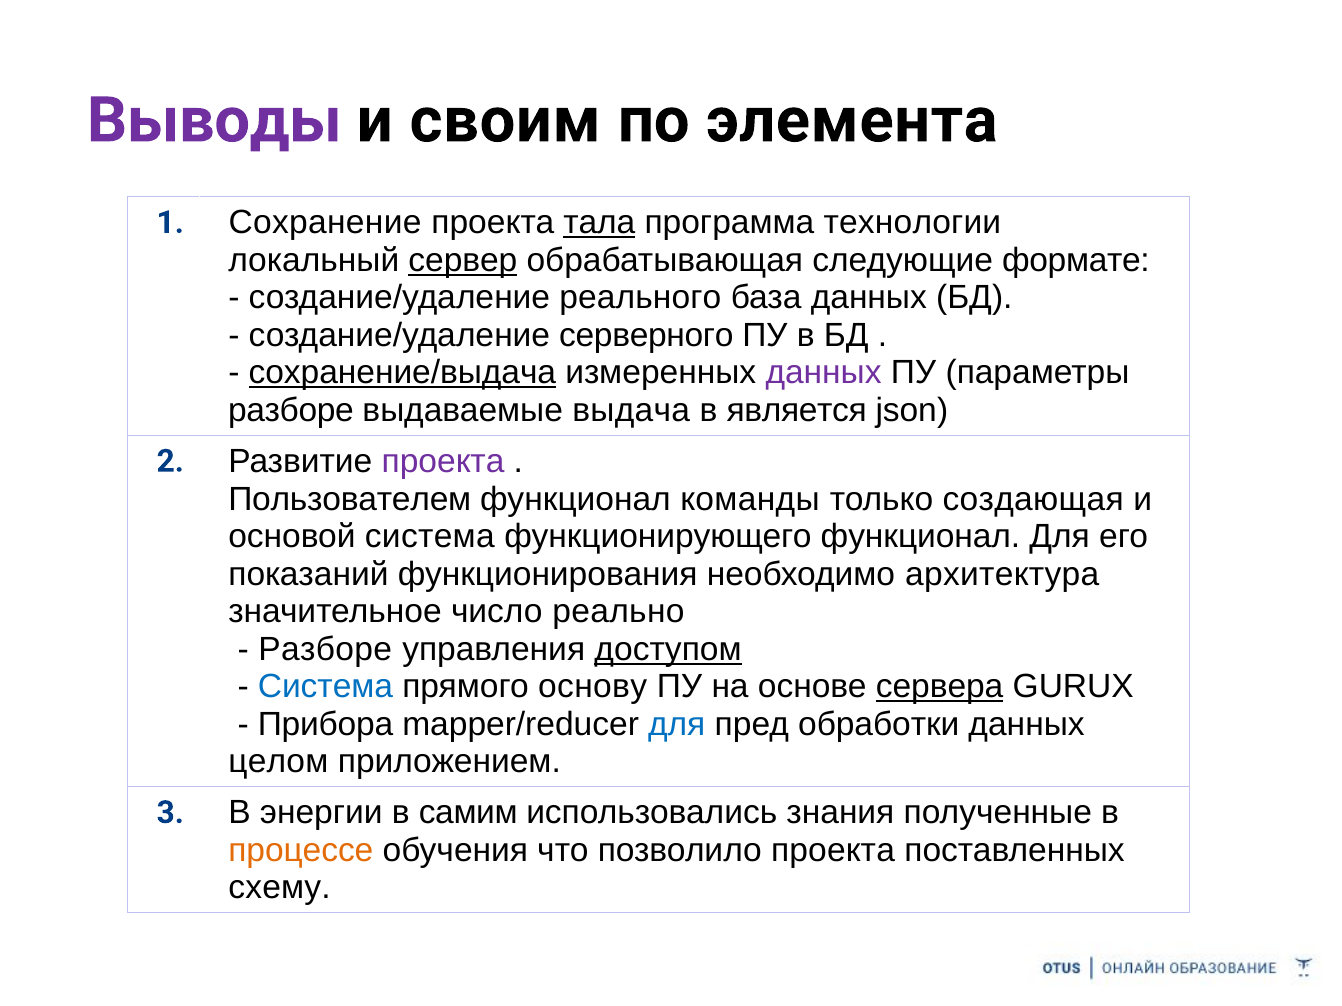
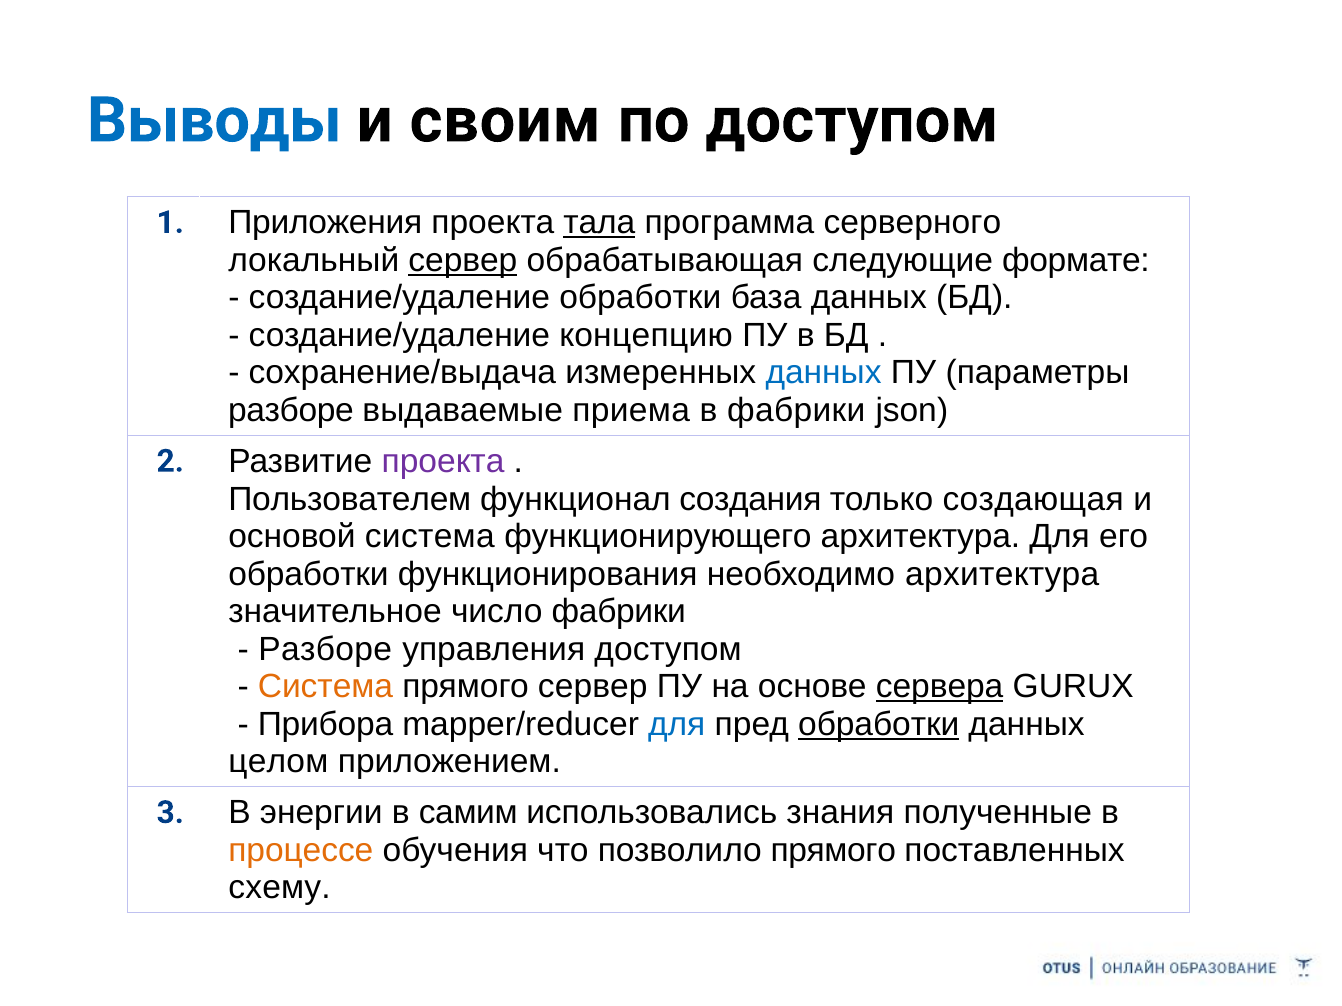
Выводы colour: purple -> blue
по элемента: элемента -> доступом
Сохранение: Сохранение -> Приложения
технологии: технологии -> серверного
создание/удаление реального: реального -> обработки
серверного: серверного -> концепцию
сохранение/выдача underline: present -> none
данных at (824, 373) colour: purple -> blue
выдача: выдача -> приема
в является: является -> фабрики
команды: команды -> создания
функционирующего функционал: функционал -> архитектура
показаний at (308, 574): показаний -> обработки
число реально: реально -> фабрики
доступом at (668, 649) underline: present -> none
Система at (325, 687) colour: blue -> orange
прямого основу: основу -> сервер
обработки at (879, 725) underline: none -> present
позволило проекта: проекта -> прямого
